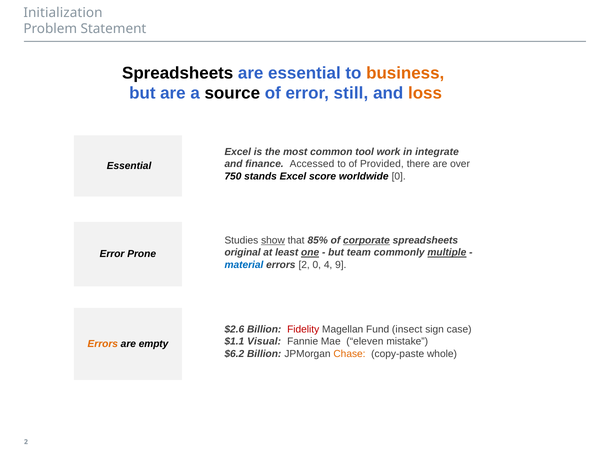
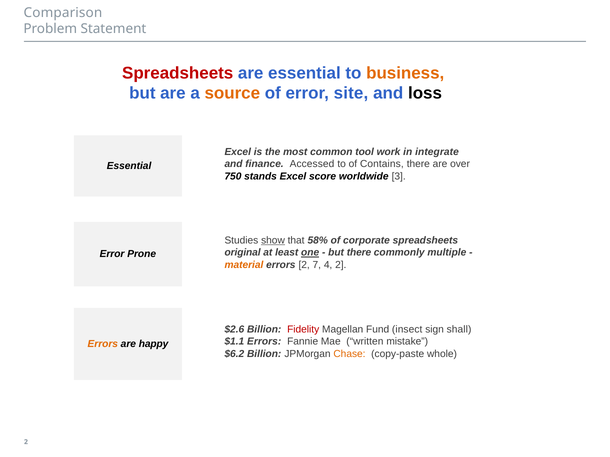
Initialization: Initialization -> Comparison
Spreadsheets at (178, 73) colour: black -> red
source colour: black -> orange
still: still -> site
loss colour: orange -> black
Provided: Provided -> Contains
worldwide 0: 0 -> 3
85%: 85% -> 58%
corporate underline: present -> none
but team: team -> there
multiple underline: present -> none
material colour: blue -> orange
2 0: 0 -> 7
4 9: 9 -> 2
case: case -> shall
$1.1 Visual: Visual -> Errors
eleven: eleven -> written
empty: empty -> happy
